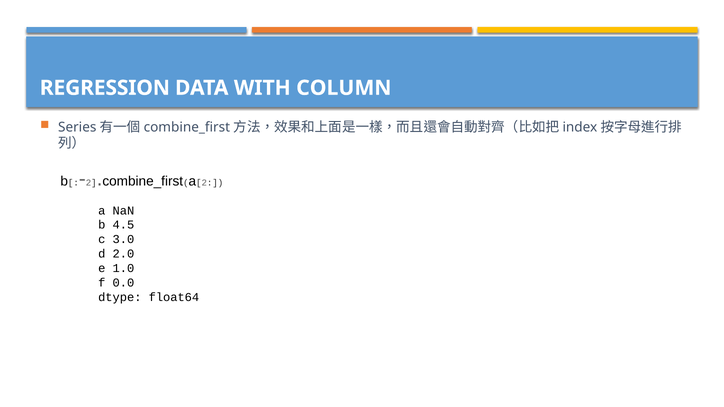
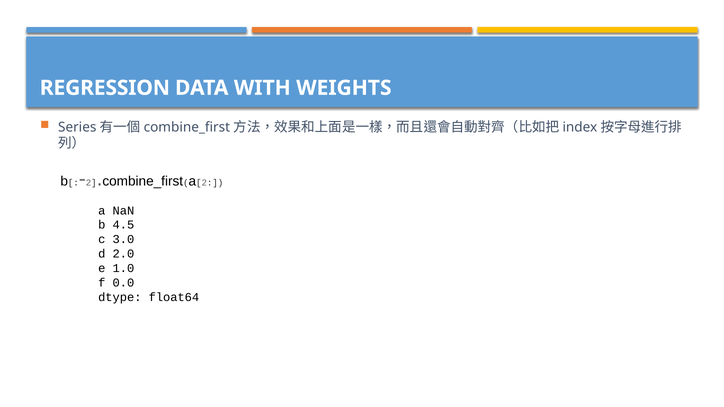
COLUMN: COLUMN -> WEIGHTS
